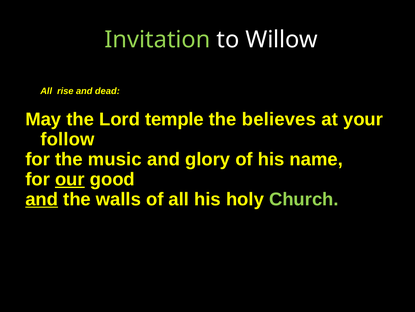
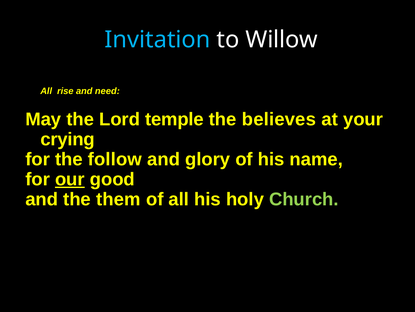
Invitation colour: light green -> light blue
dead: dead -> need
follow: follow -> crying
music: music -> follow
and at (42, 199) underline: present -> none
walls: walls -> them
